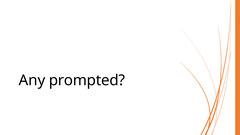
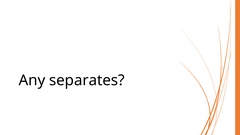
prompted: prompted -> separates
